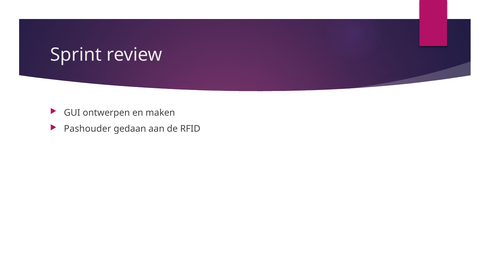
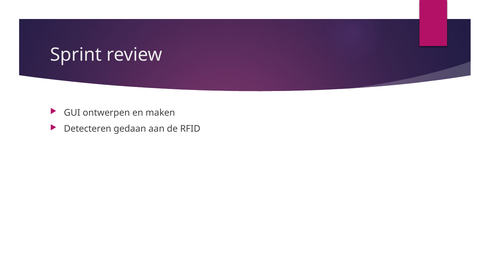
Pashouder: Pashouder -> Detecteren
